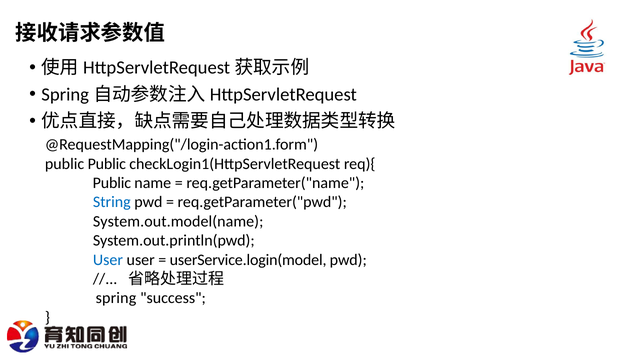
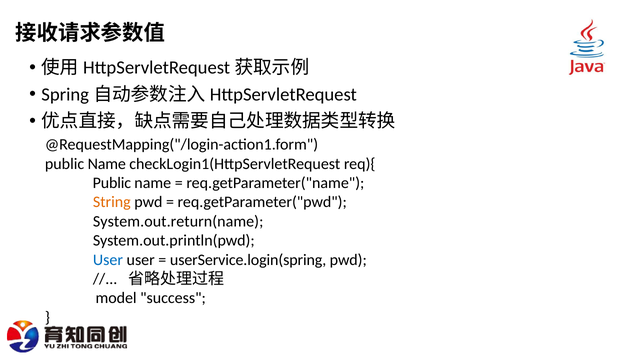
Public at (107, 164): Public -> Name
String colour: blue -> orange
System.out.model(name: System.out.model(name -> System.out.return(name
userService.login(model: userService.login(model -> userService.login(spring
spring: spring -> model
